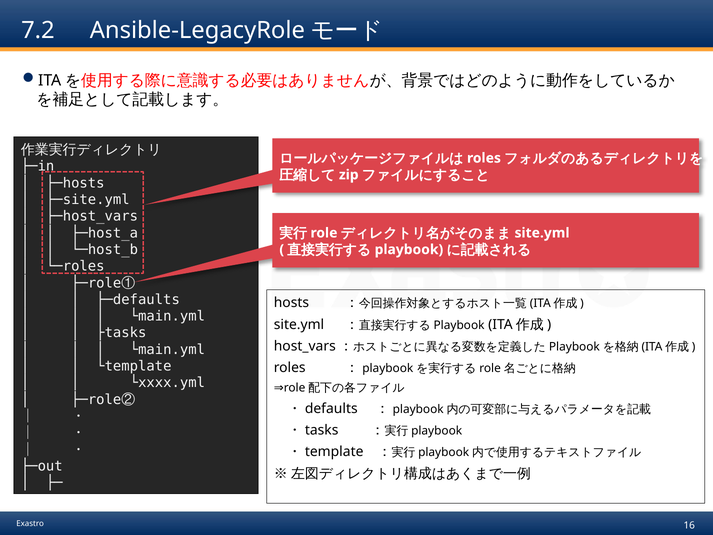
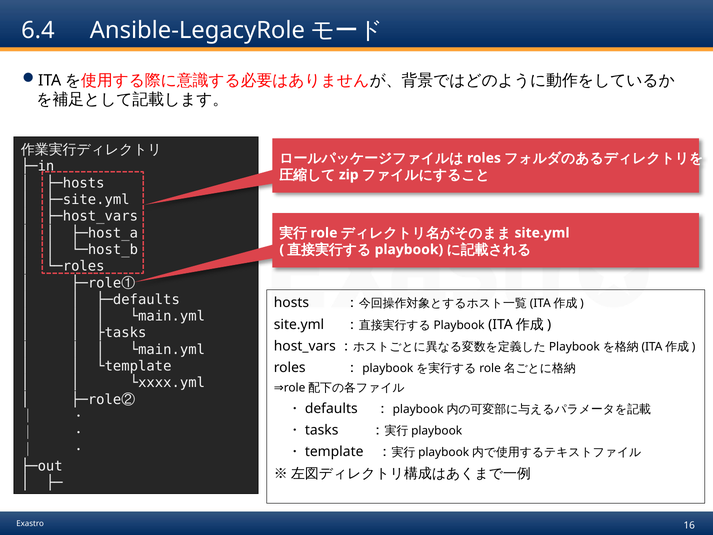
7.2: 7.2 -> 6.4
